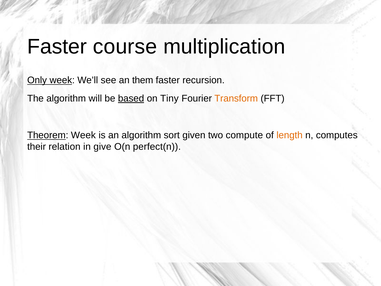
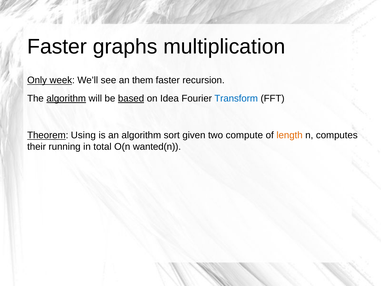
course: course -> graphs
algorithm at (66, 98) underline: none -> present
Tiny: Tiny -> Idea
Transform colour: orange -> blue
Theorem Week: Week -> Using
relation: relation -> running
give: give -> total
perfect(n: perfect(n -> wanted(n
